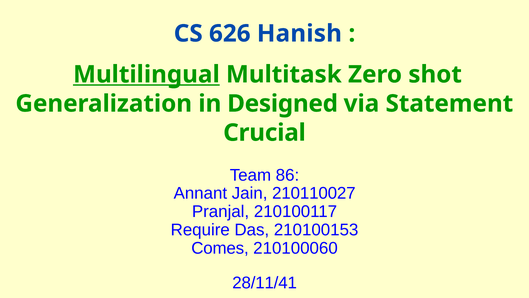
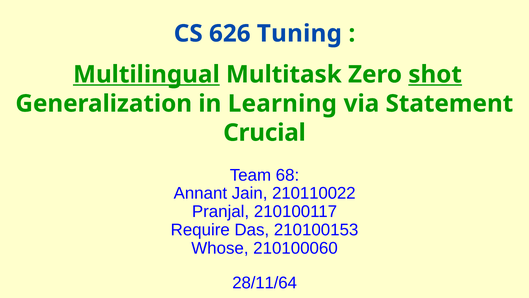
Hanish: Hanish -> Tuning
shot underline: none -> present
Designed: Designed -> Learning
86: 86 -> 68
210110027: 210110027 -> 210110022
Comes: Comes -> Whose
28/11/41: 28/11/41 -> 28/11/64
